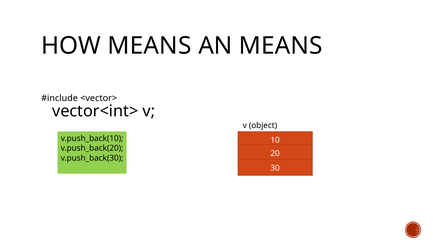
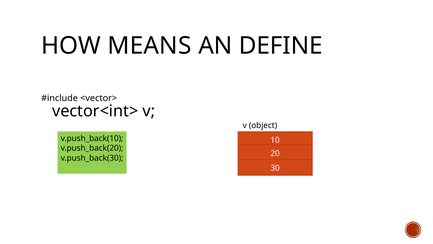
AN MEANS: MEANS -> DEFINE
